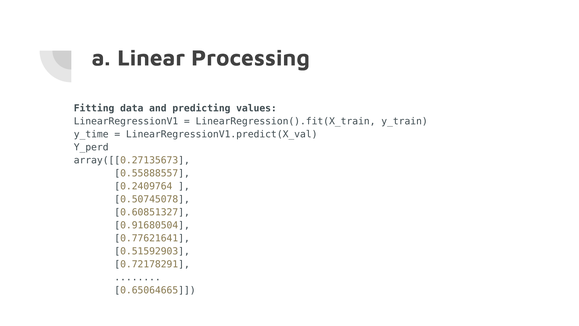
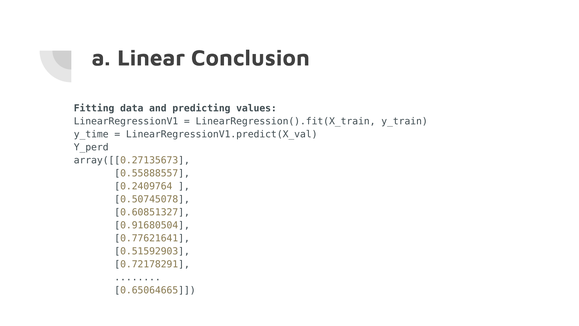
Processing: Processing -> Conclusion
